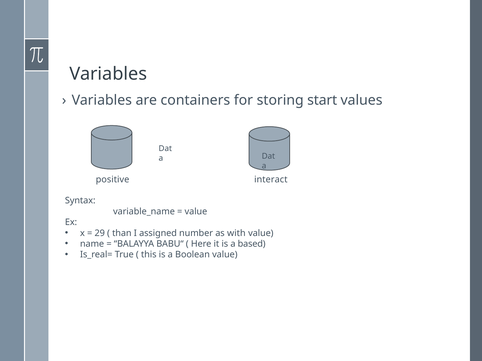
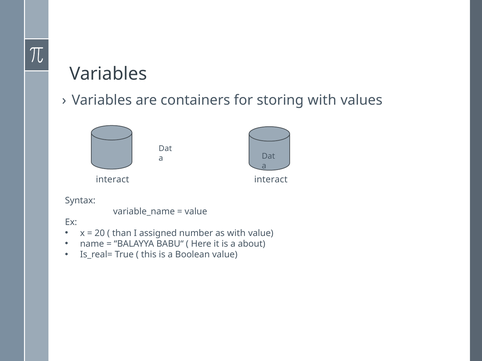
storing start: start -> with
positive at (113, 180): positive -> interact
29: 29 -> 20
based: based -> about
